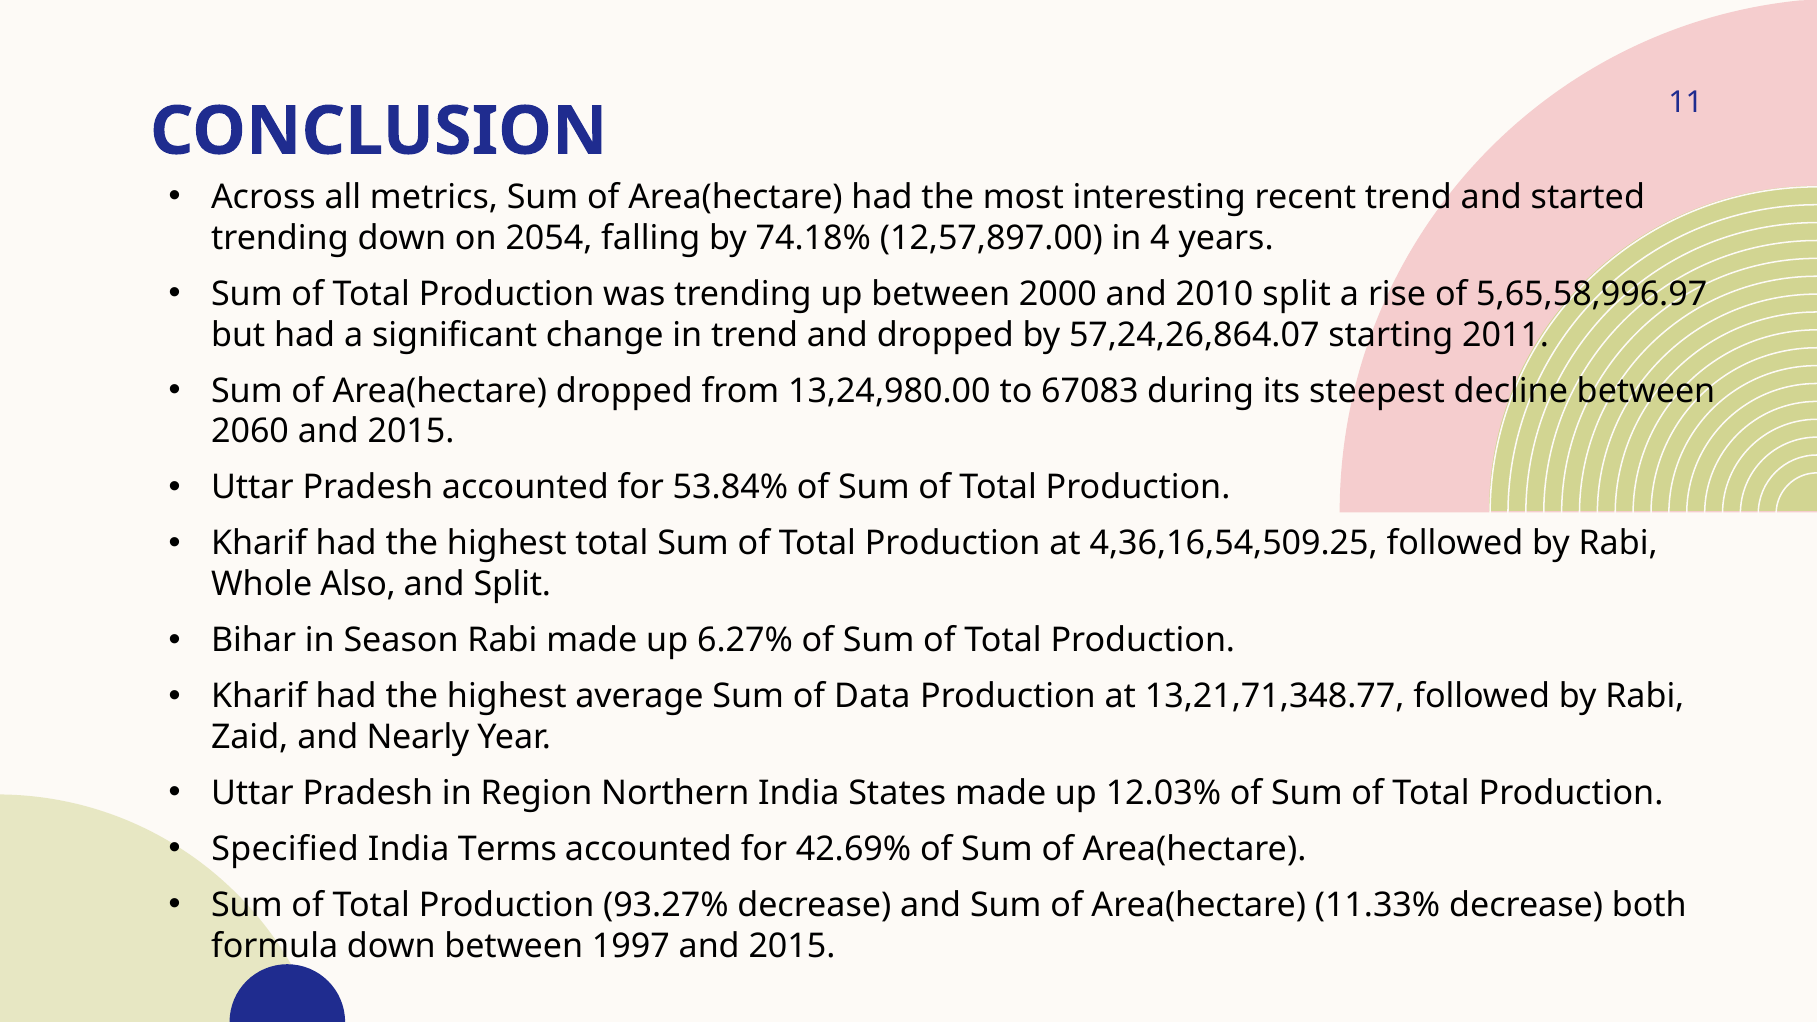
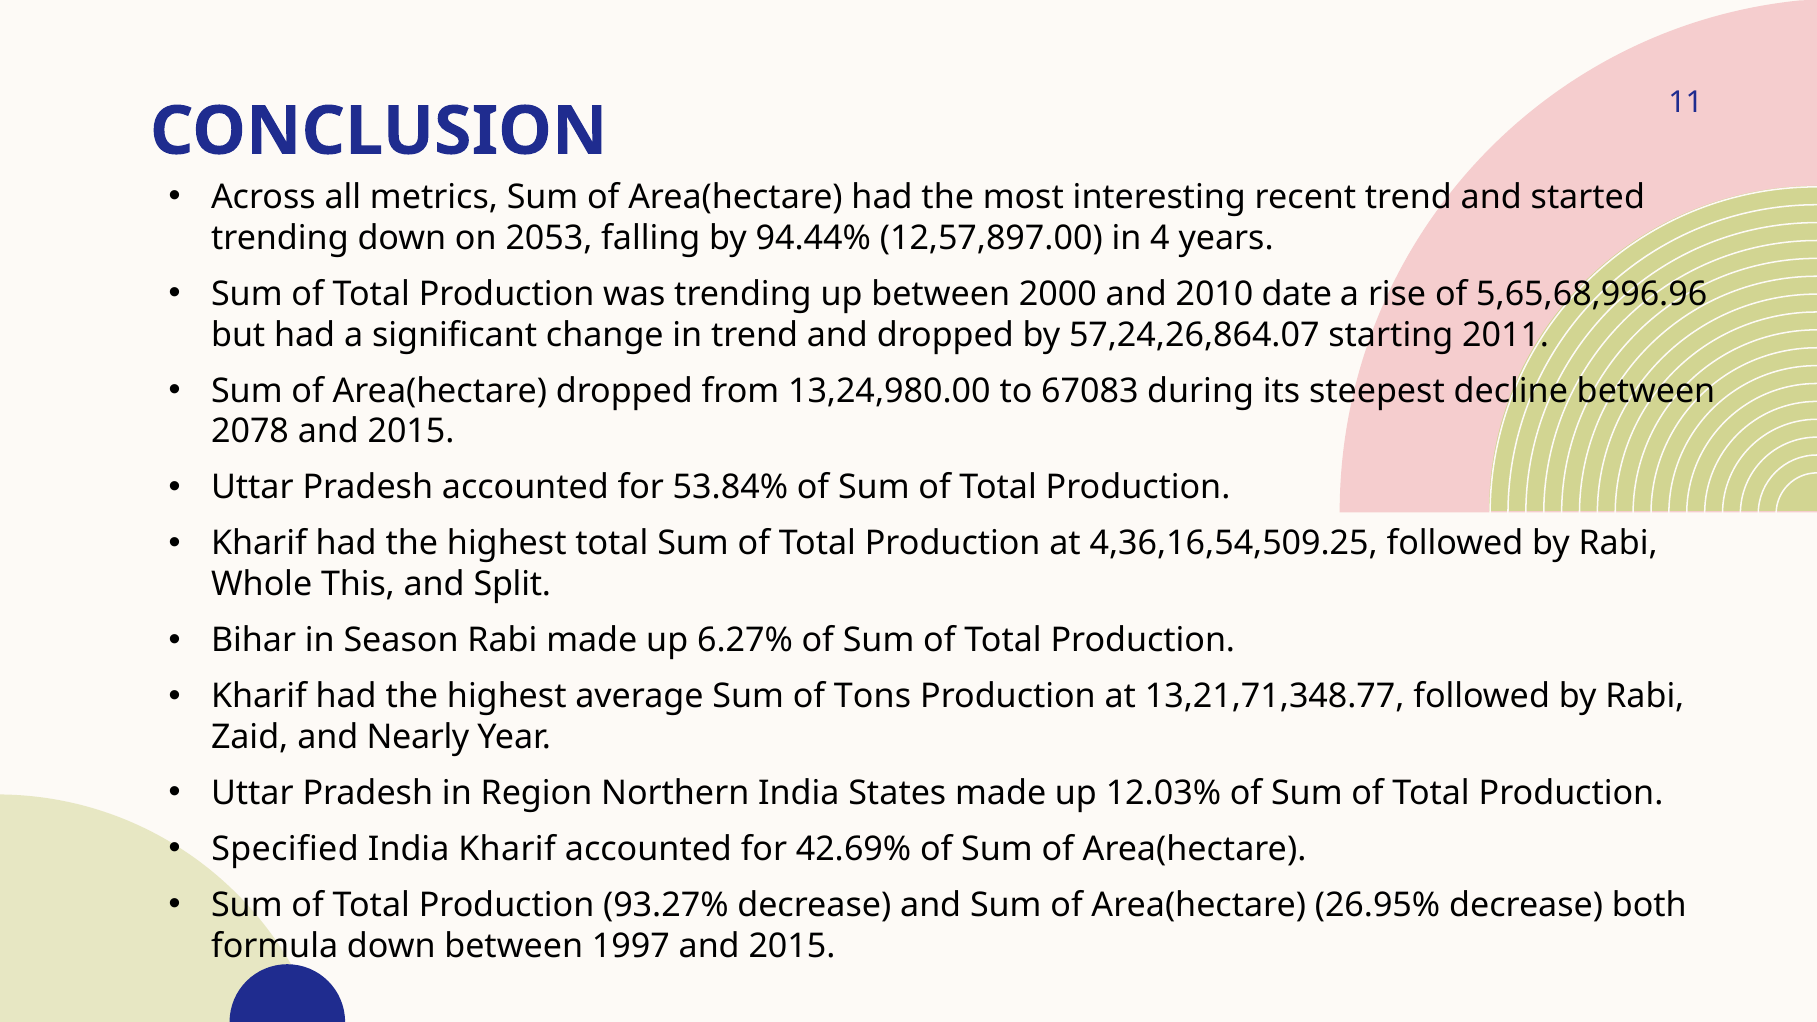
2054: 2054 -> 2053
74.18%: 74.18% -> 94.44%
2010 split: split -> date
5,65,58,996.97: 5,65,58,996.97 -> 5,65,68,996.96
2060: 2060 -> 2078
Also: Also -> This
Data: Data -> Tons
India Terms: Terms -> Kharif
11.33%: 11.33% -> 26.95%
